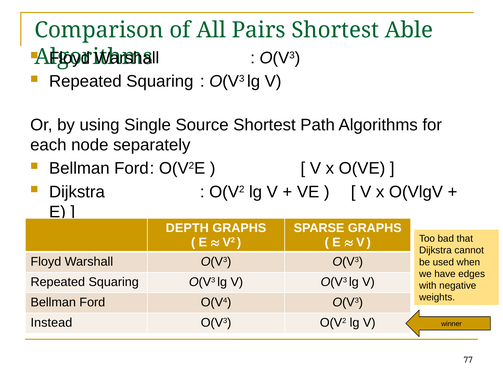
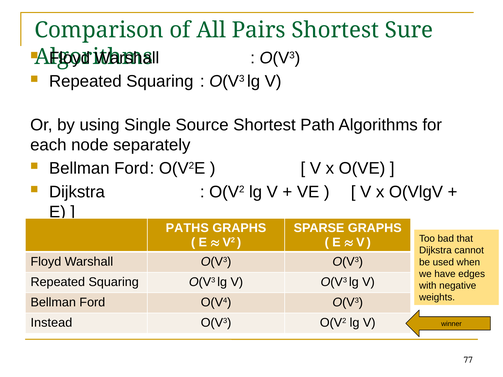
Able: Able -> Sure
DEPTH: DEPTH -> PATHS
